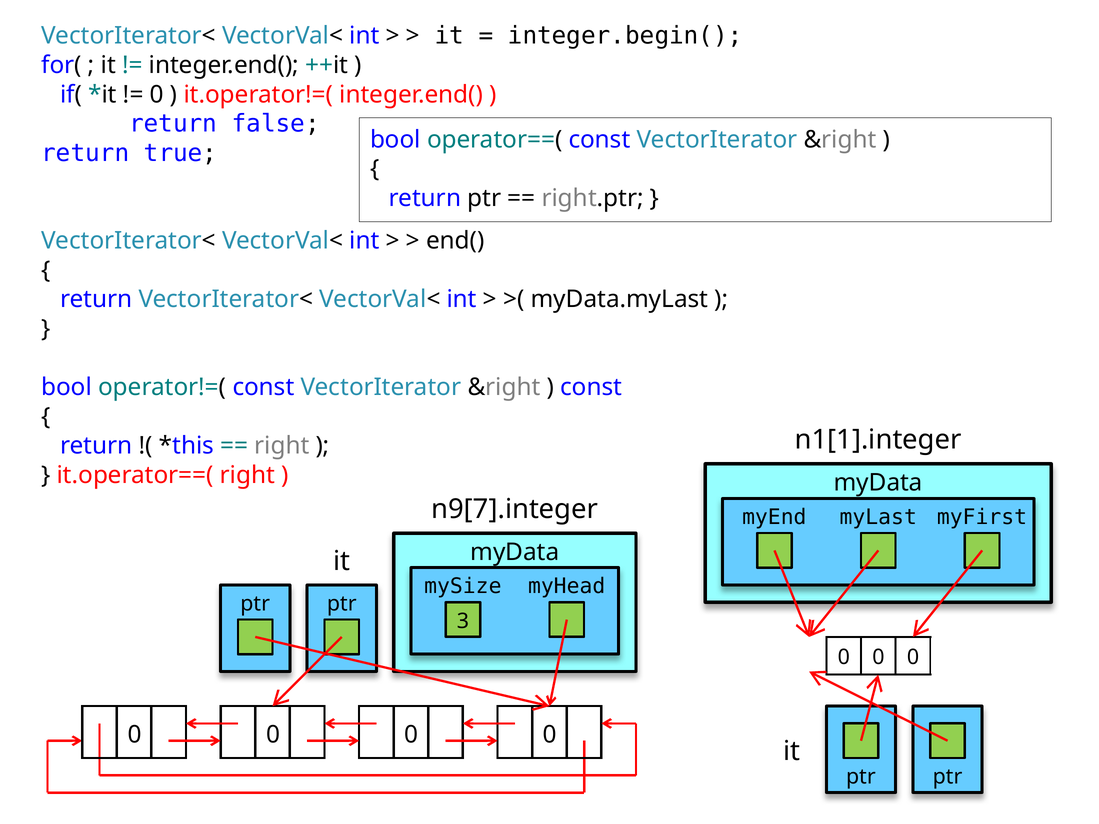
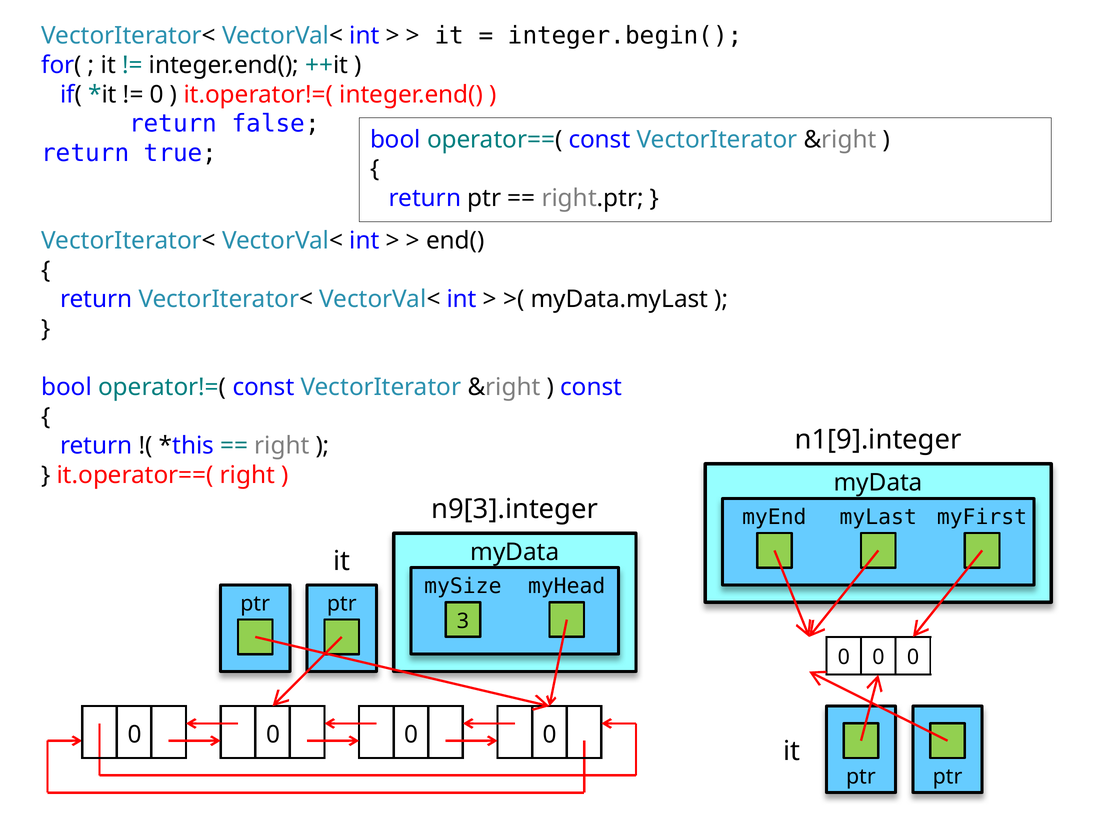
n1[1].integer: n1[1].integer -> n1[9].integer
n9[7].integer: n9[7].integer -> n9[3].integer
